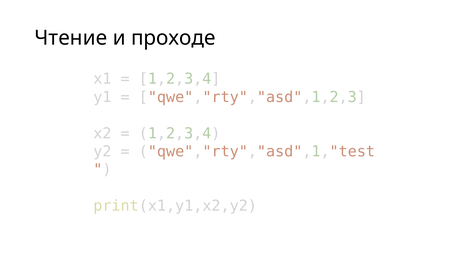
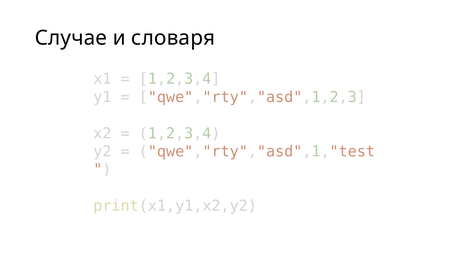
Чтение: Чтение -> Случае
проходе: проходе -> словаря
